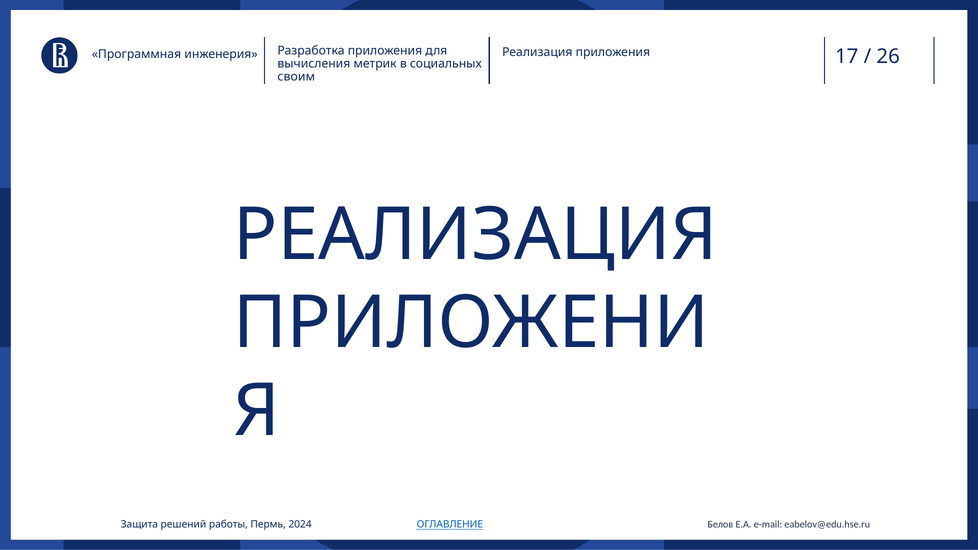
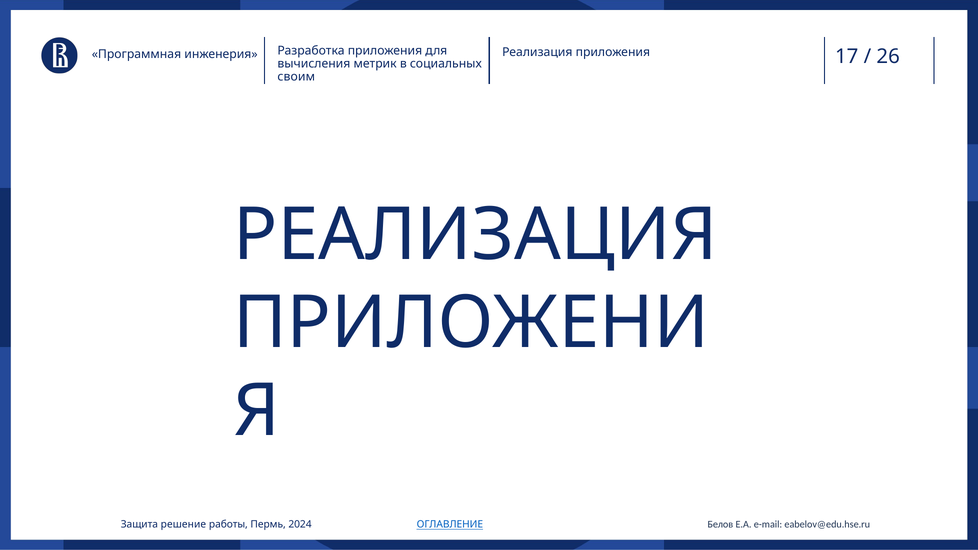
решений: решений -> решение
